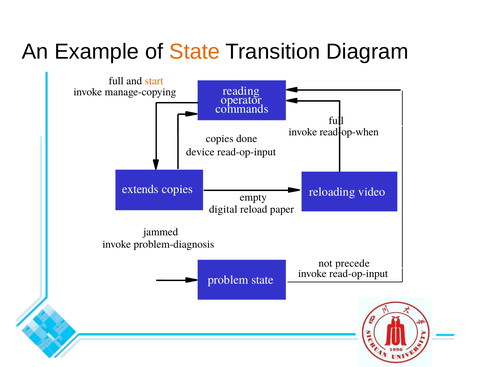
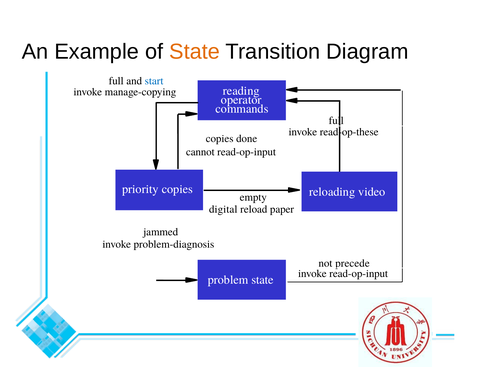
start colour: orange -> blue
read-op-when: read-op-when -> read-op-these
device: device -> cannot
extends: extends -> priority
